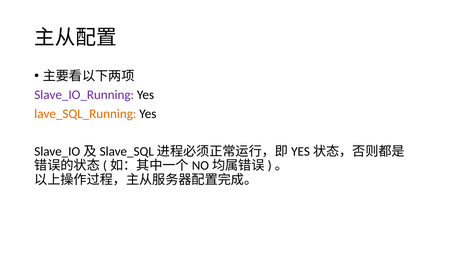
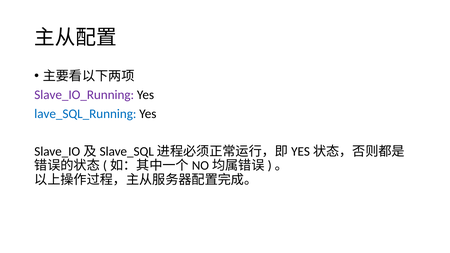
lave_SQL_Running colour: orange -> blue
